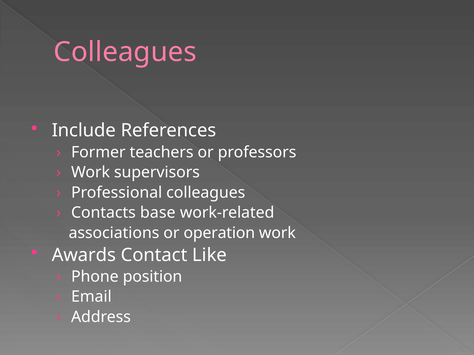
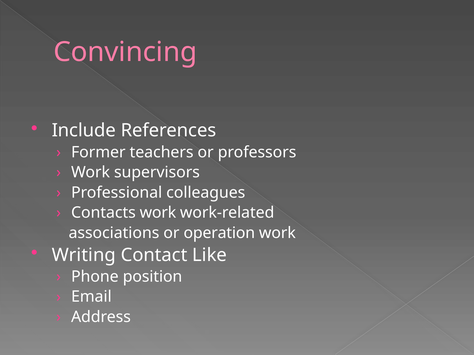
Colleagues at (125, 52): Colleagues -> Convincing
Contacts base: base -> work
Awards: Awards -> Writing
